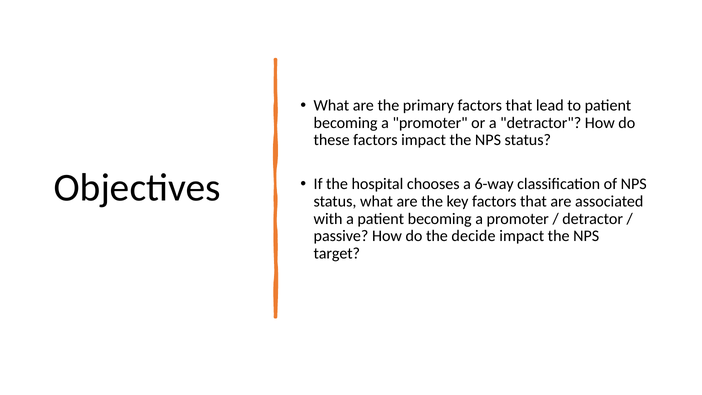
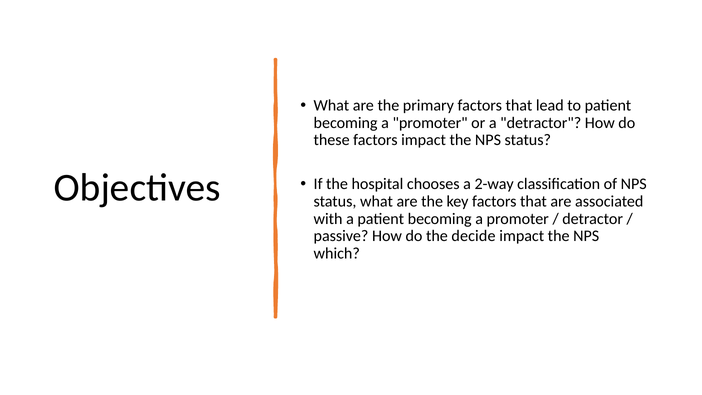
6-way: 6-way -> 2-way
target: target -> which
